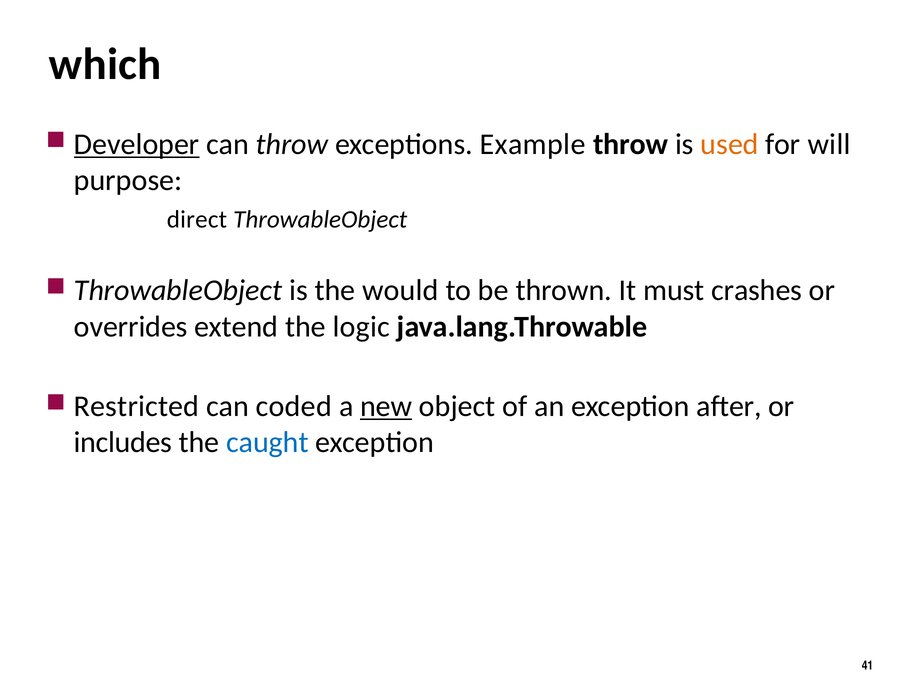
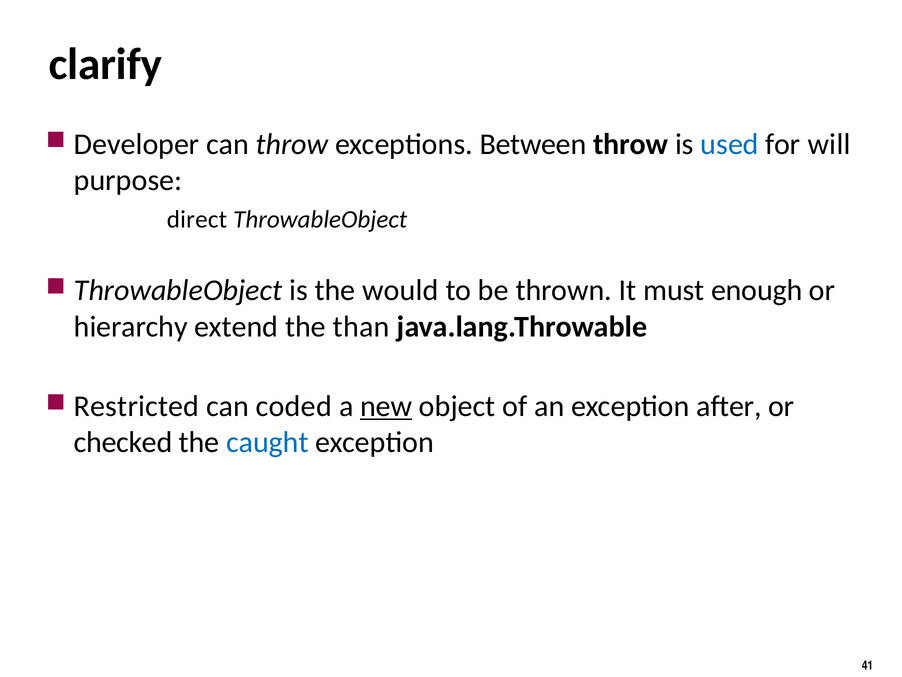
which: which -> clarify
Developer underline: present -> none
Example: Example -> Between
used colour: orange -> blue
crashes: crashes -> enough
overrides: overrides -> hierarchy
logic: logic -> than
includes: includes -> checked
